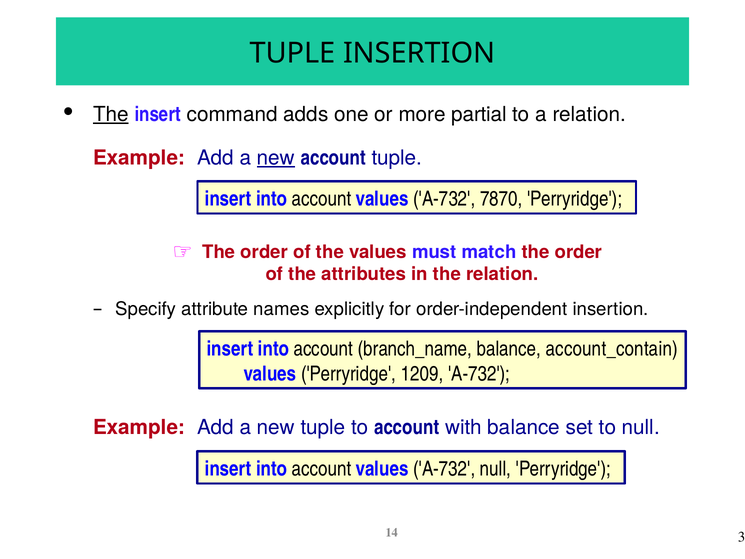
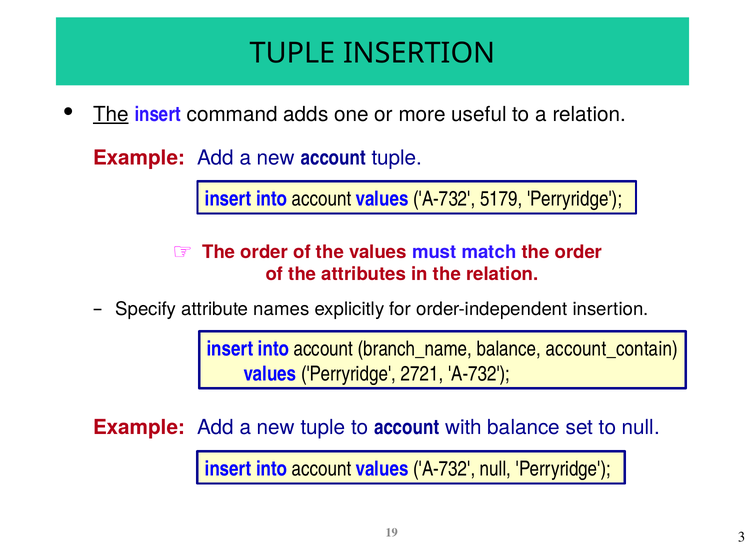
partial: partial -> useful
new at (276, 158) underline: present -> none
7870: 7870 -> 5179
1209: 1209 -> 2721
14: 14 -> 19
